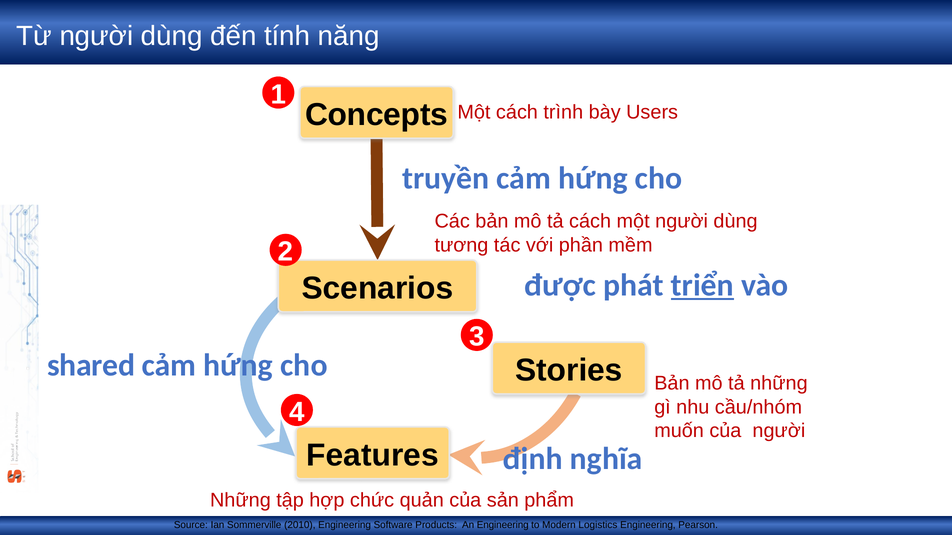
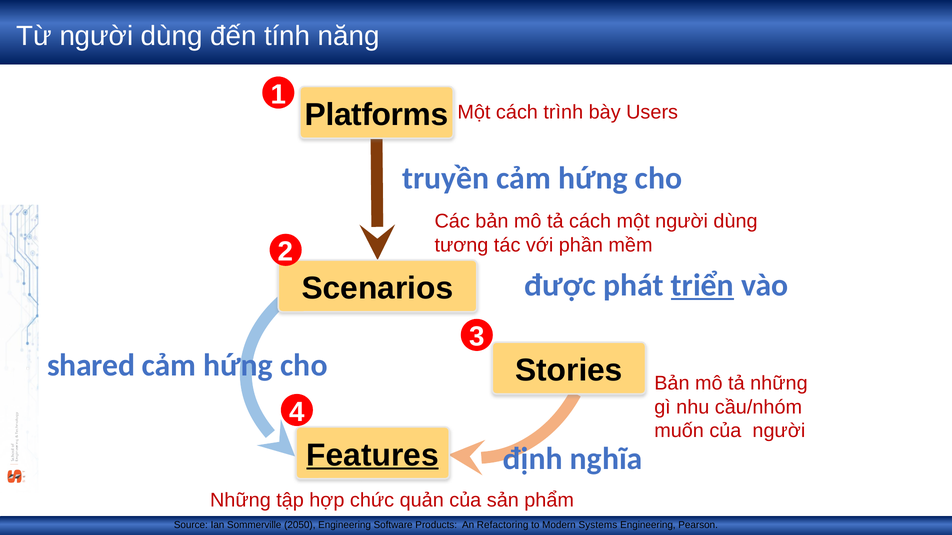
Concepts: Concepts -> Platforms
Features underline: none -> present
2010: 2010 -> 2050
An Engineering: Engineering -> Refactoring
Logistics: Logistics -> Systems
